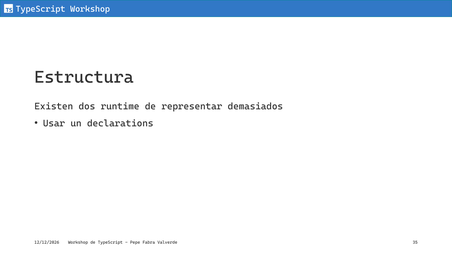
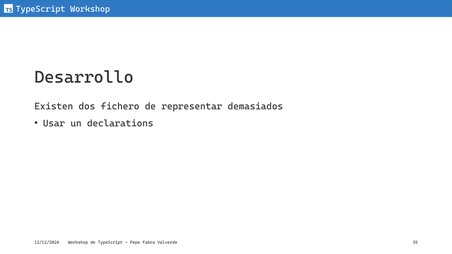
Estructura: Estructura -> Desarrollo
runtime: runtime -> fichero
